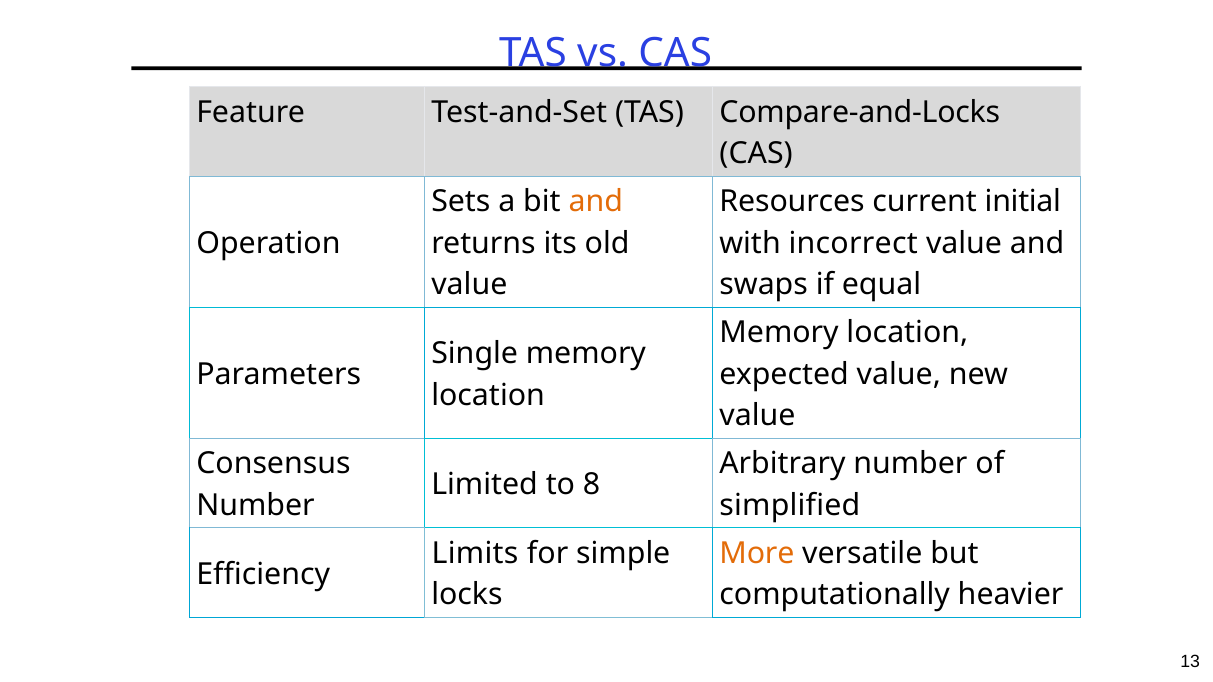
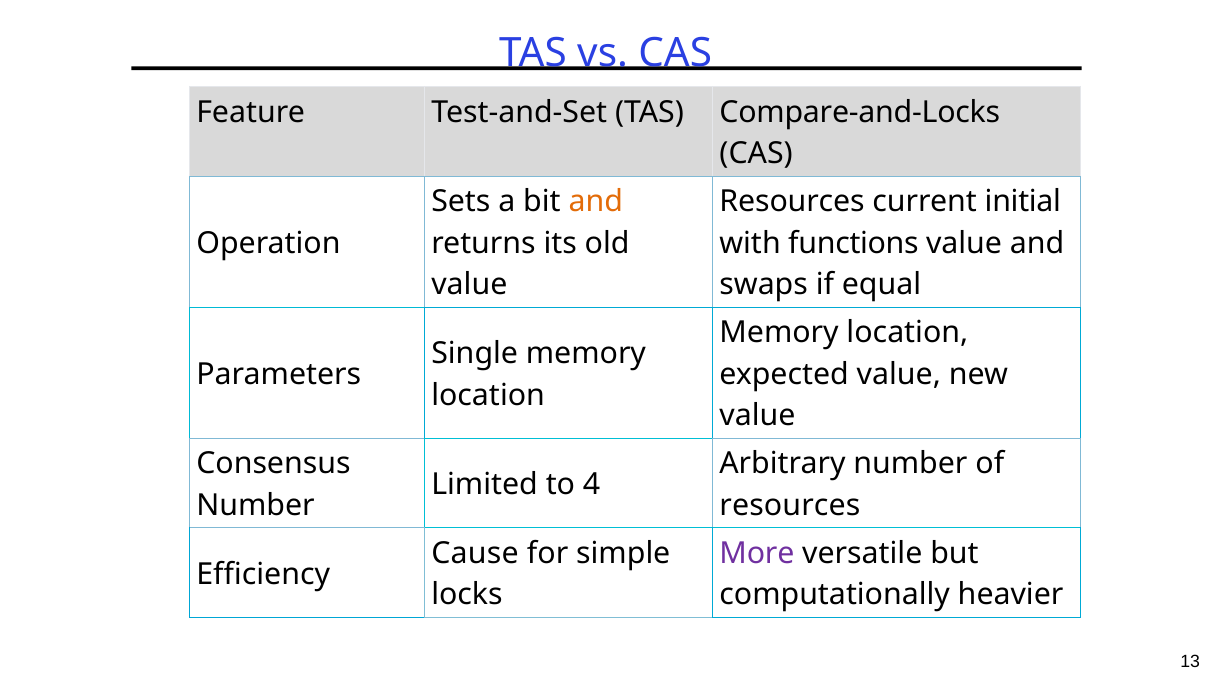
incorrect: incorrect -> functions
8: 8 -> 4
simplified at (790, 506): simplified -> resources
Limits: Limits -> Cause
More colour: orange -> purple
